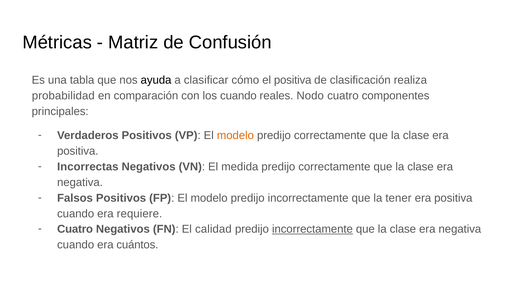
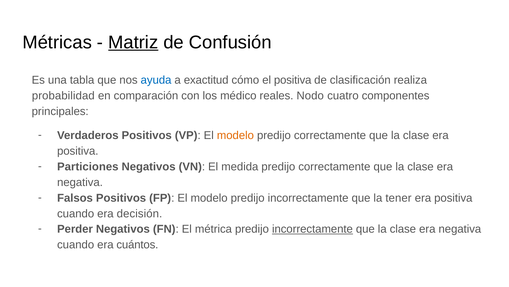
Matriz underline: none -> present
ayuda colour: black -> blue
clasificar: clasificar -> exactitud
los cuando: cuando -> médico
Incorrectas: Incorrectas -> Particiones
requiere: requiere -> decisión
Cuatro at (75, 229): Cuatro -> Perder
calidad: calidad -> métrica
